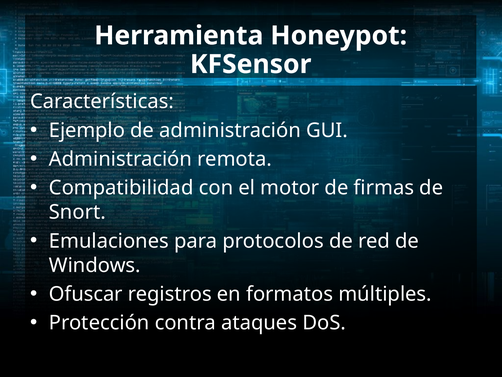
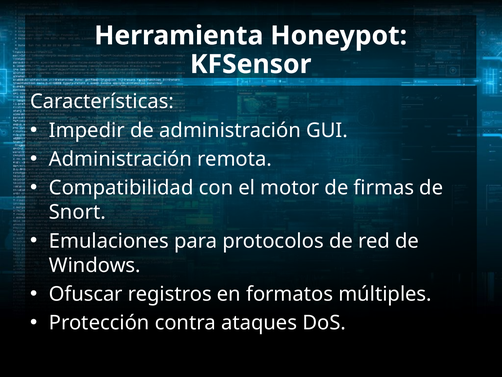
Ejemplo: Ejemplo -> Impedir
